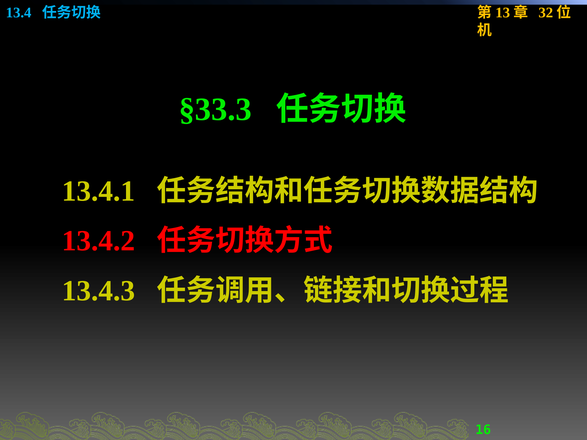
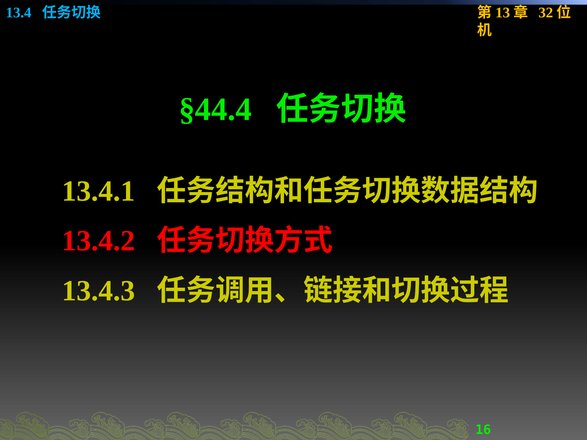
§33.3: §33.3 -> §44.4
